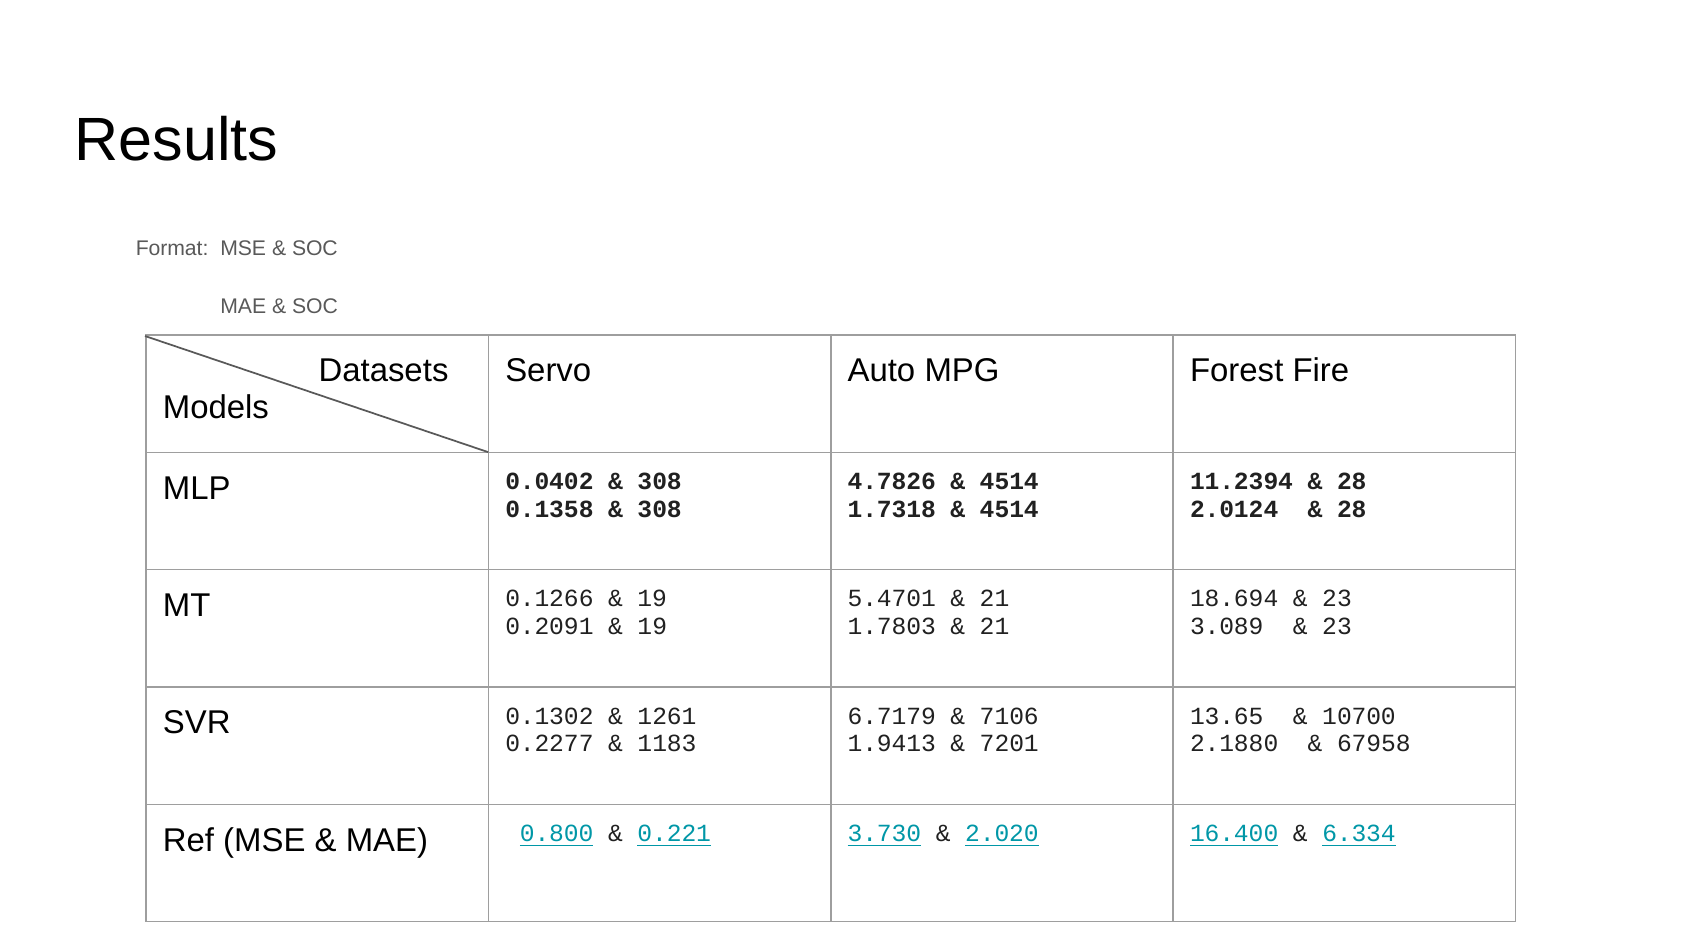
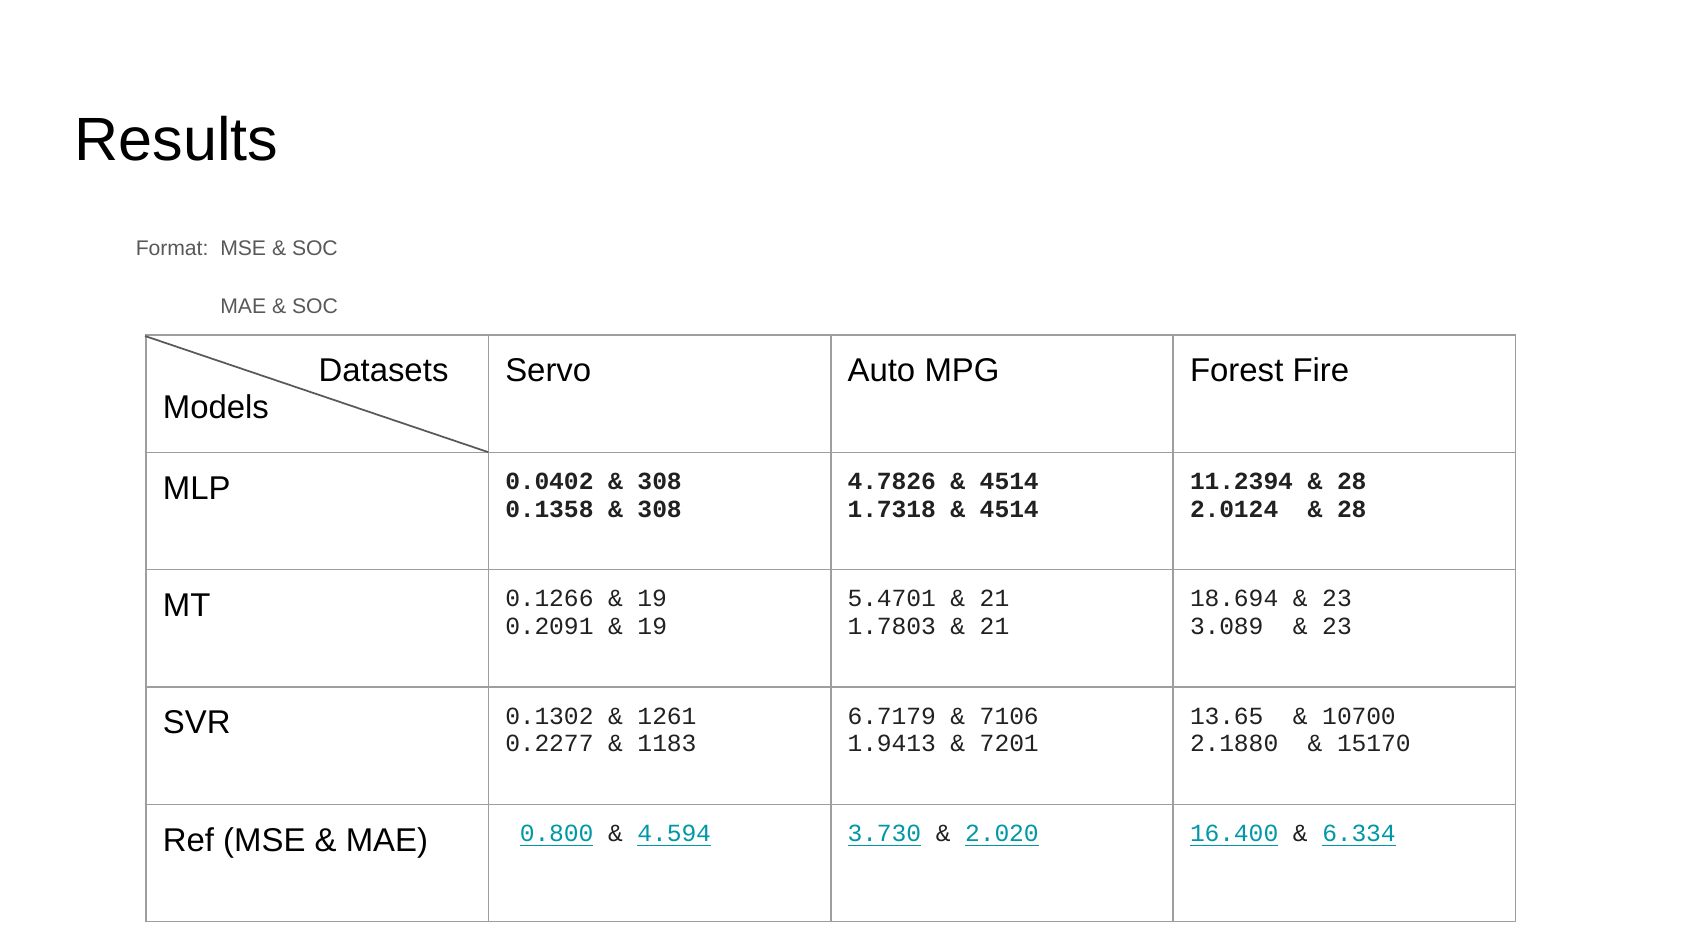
67958: 67958 -> 15170
0.221: 0.221 -> 4.594
